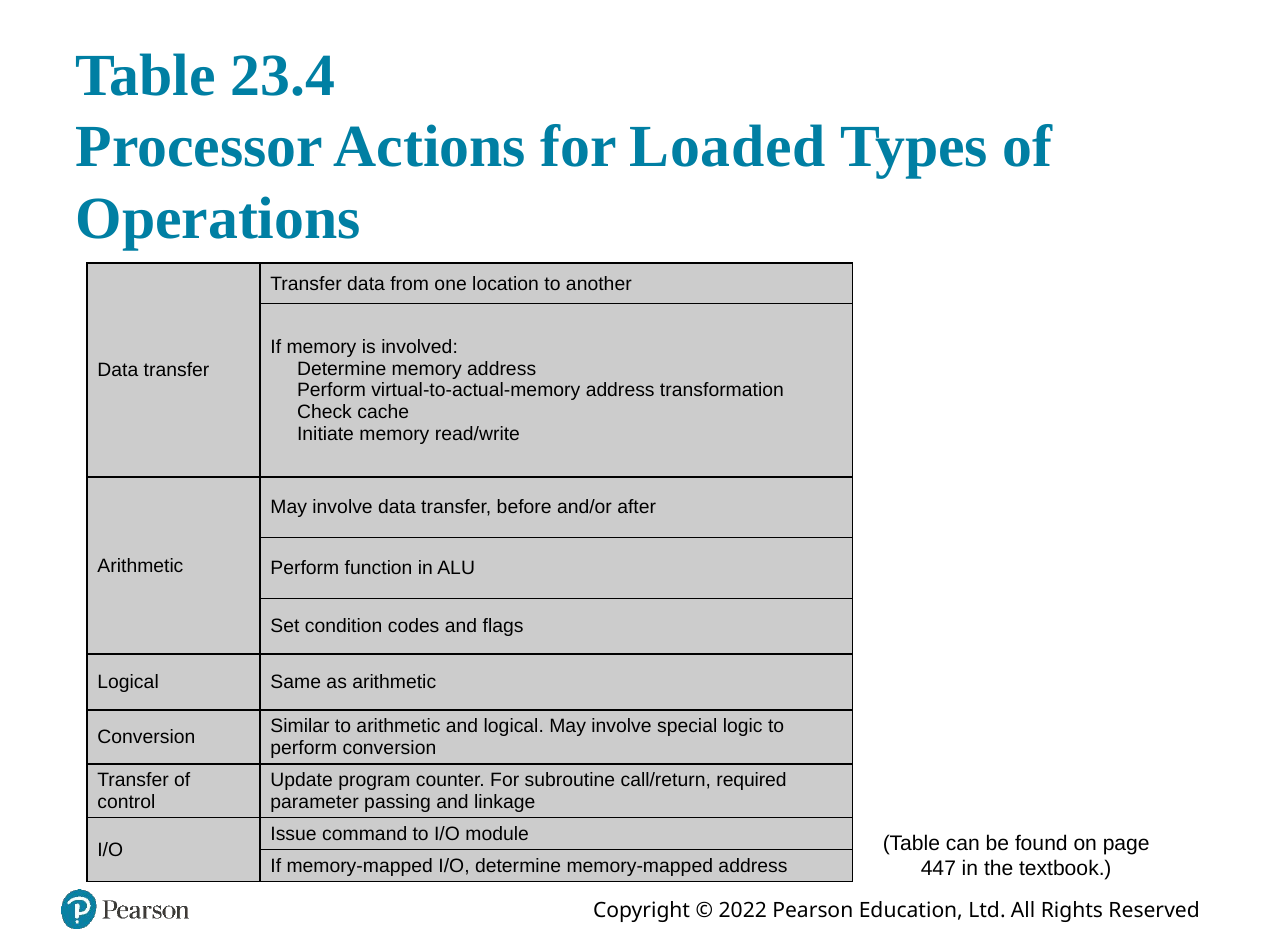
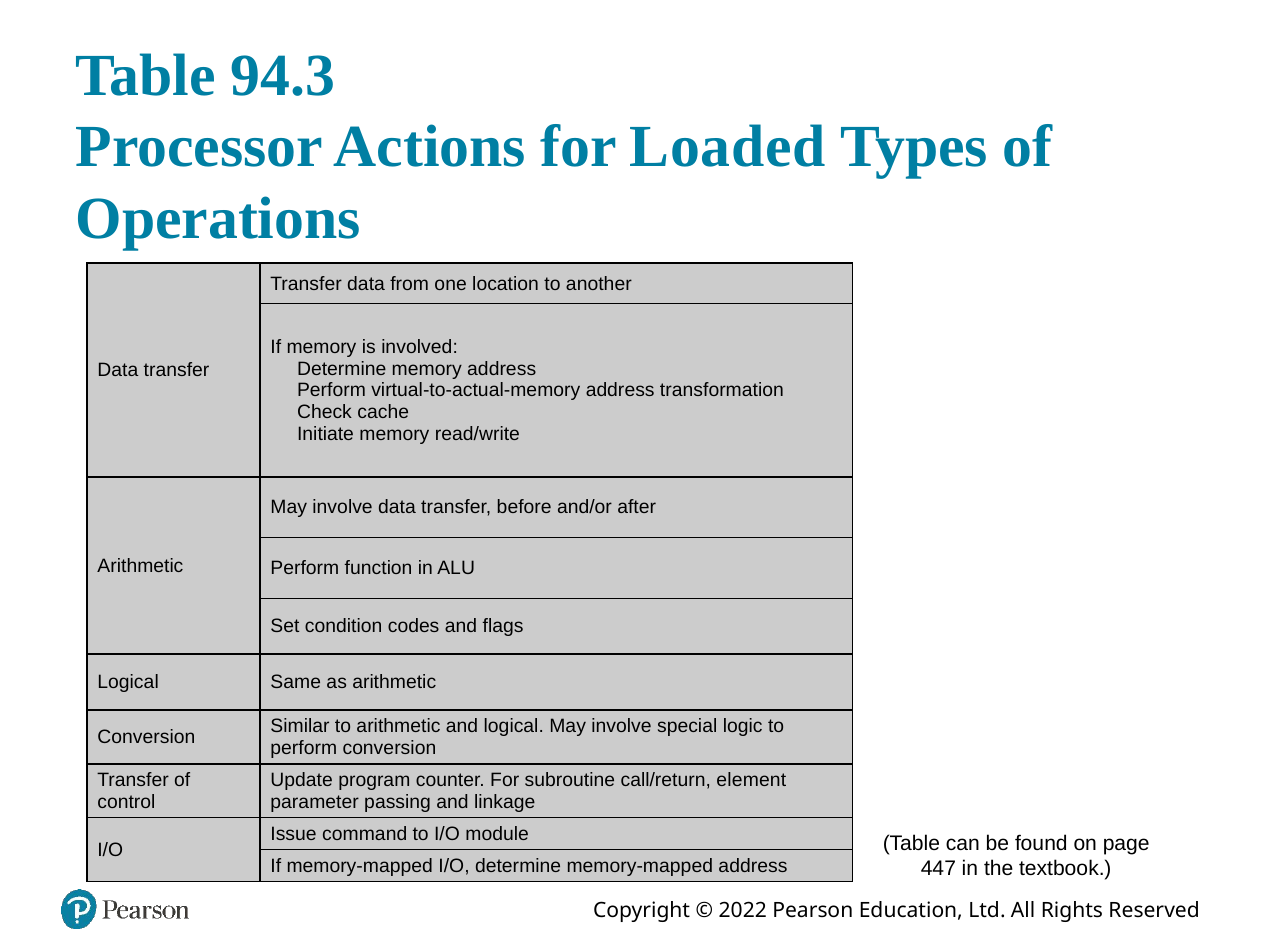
23.4: 23.4 -> 94.3
required: required -> element
